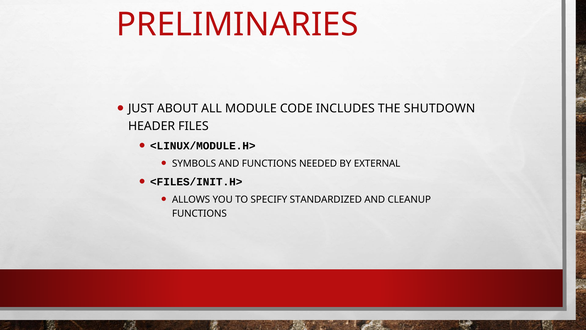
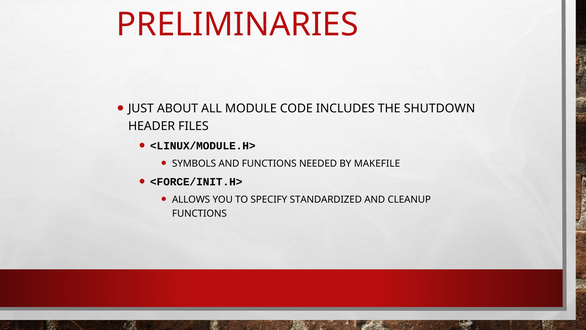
EXTERNAL: EXTERNAL -> MAKEFILE
<FILES/INIT.H>: <FILES/INIT.H> -> <FORCE/INIT.H>
